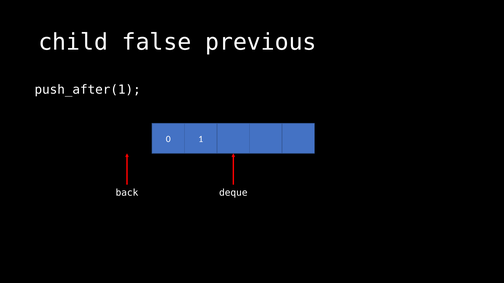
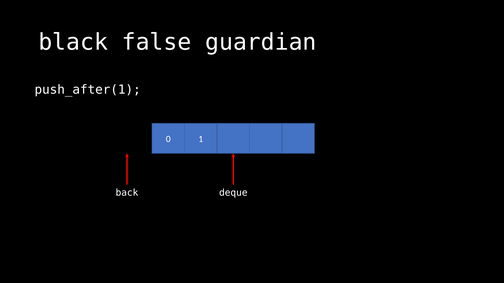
child: child -> black
previous: previous -> guardian
